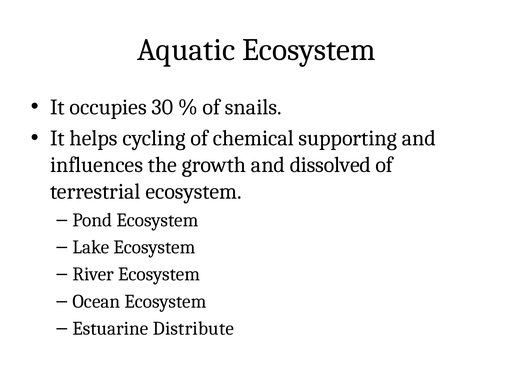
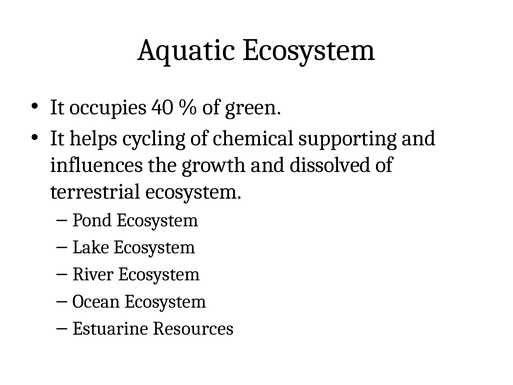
30: 30 -> 40
snails: snails -> green
Distribute: Distribute -> Resources
